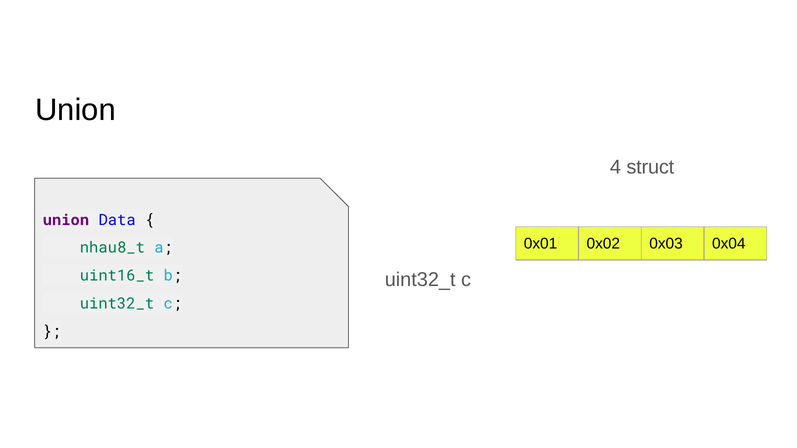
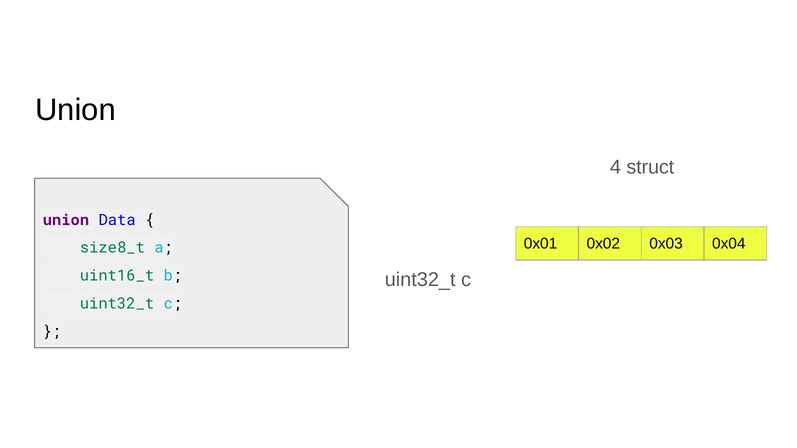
nhau8_t: nhau8_t -> size8_t
